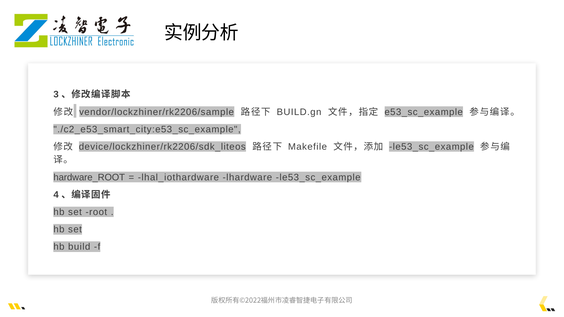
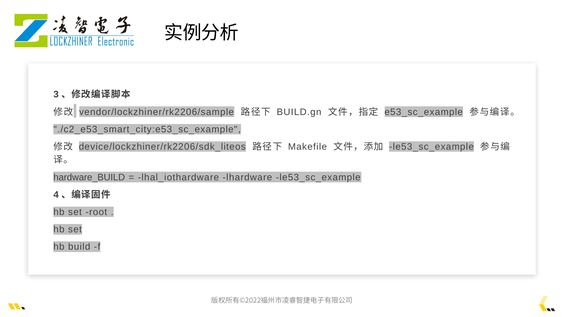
hardware_ROOT: hardware_ROOT -> hardware_BUILD
